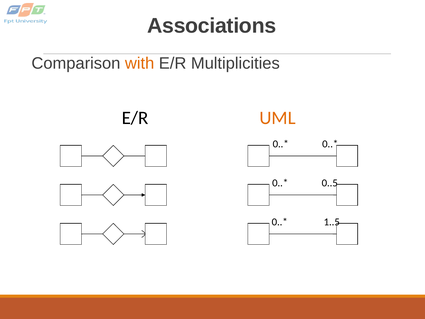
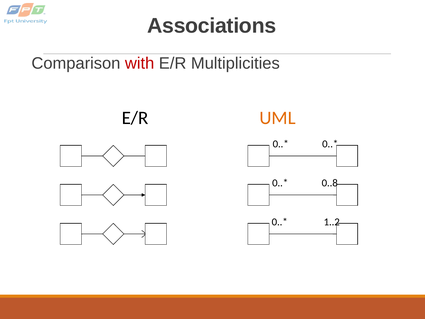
with colour: orange -> red
0..5: 0..5 -> 0..8
1..5: 1..5 -> 1..2
